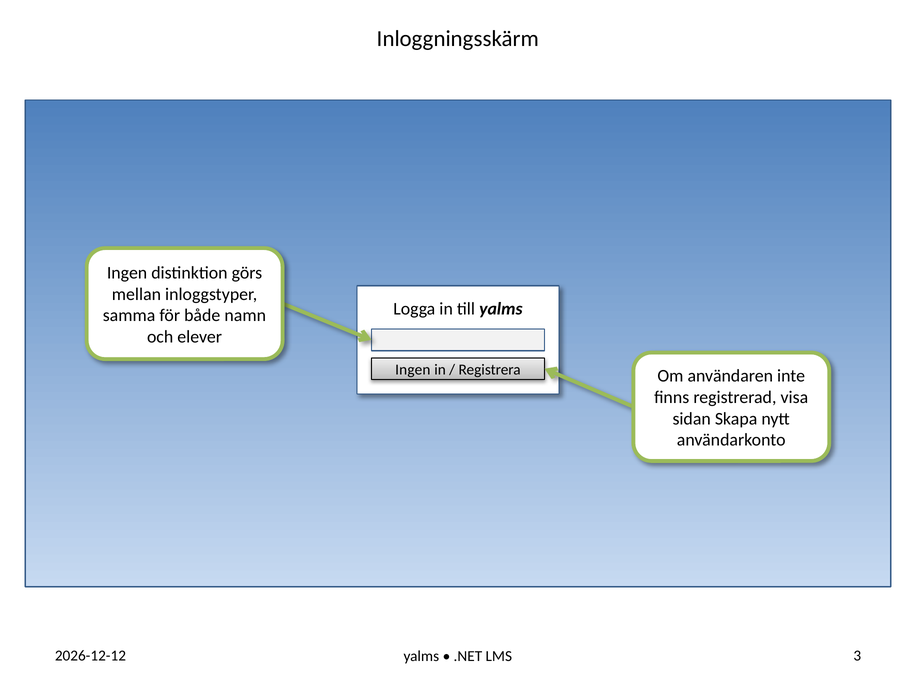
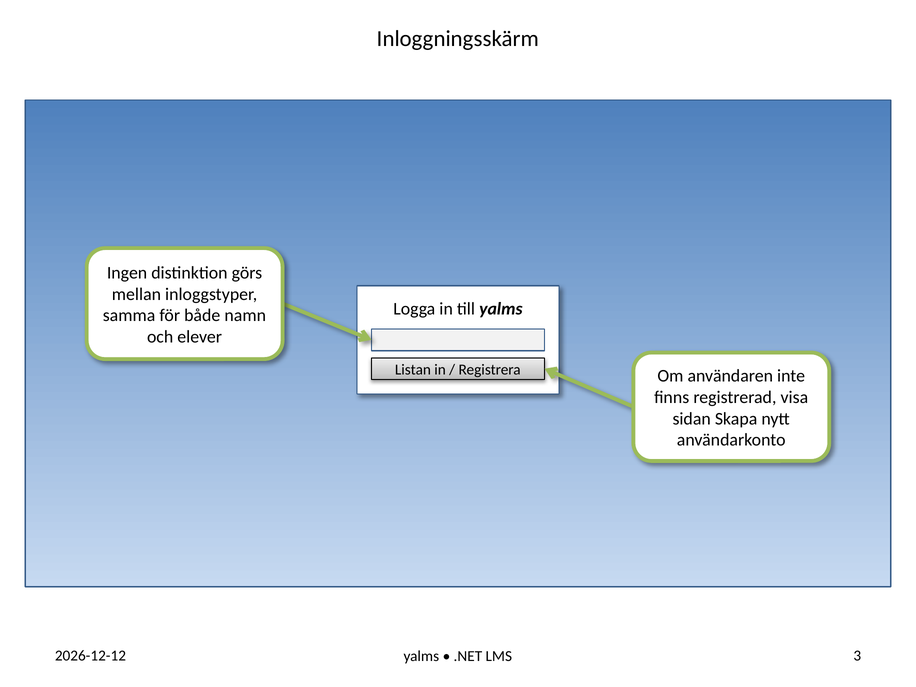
Ingen at (413, 370): Ingen -> Listan
